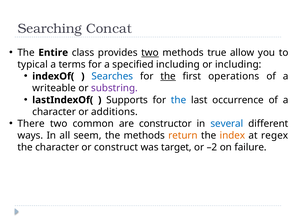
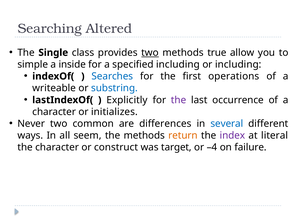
Concat: Concat -> Altered
Entire: Entire -> Single
typical: typical -> simple
terms: terms -> inside
the at (168, 76) underline: present -> none
substring colour: purple -> blue
Supports: Supports -> Explicitly
the at (179, 100) colour: blue -> purple
additions: additions -> initializes
There: There -> Never
constructor: constructor -> differences
index colour: orange -> purple
regex: regex -> literal
–2: –2 -> –4
